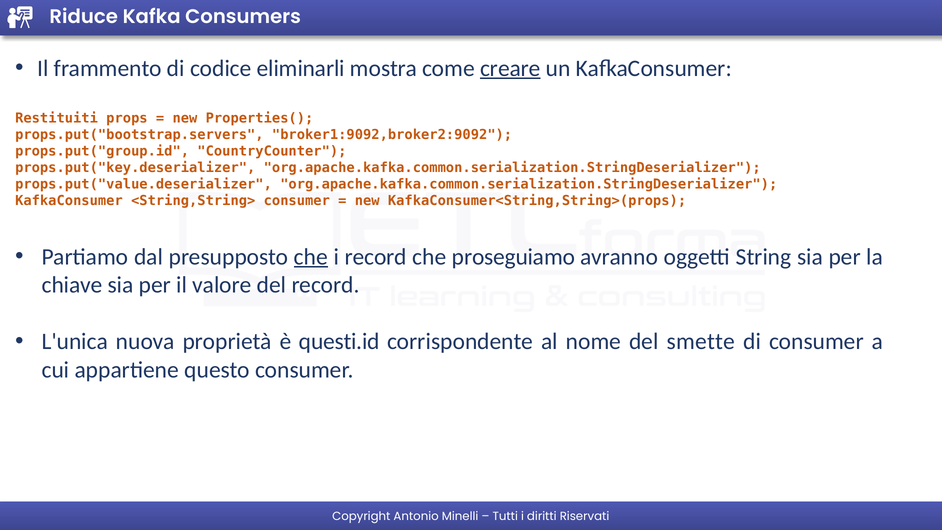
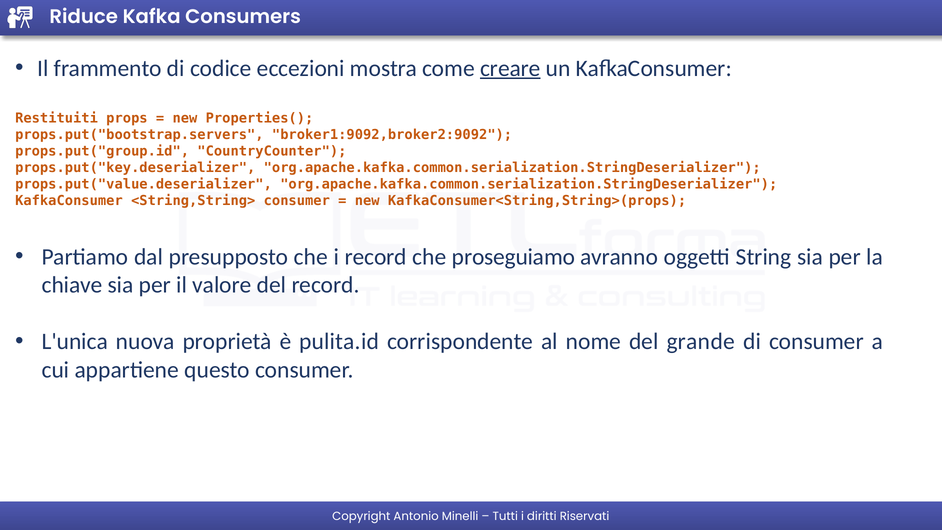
eliminarli: eliminarli -> eccezioni
che at (311, 257) underline: present -> none
questi.id: questi.id -> pulita.id
smette: smette -> grande
